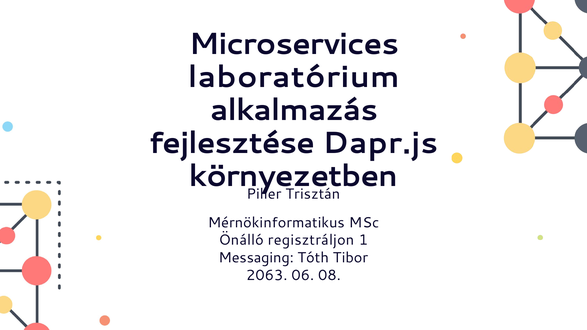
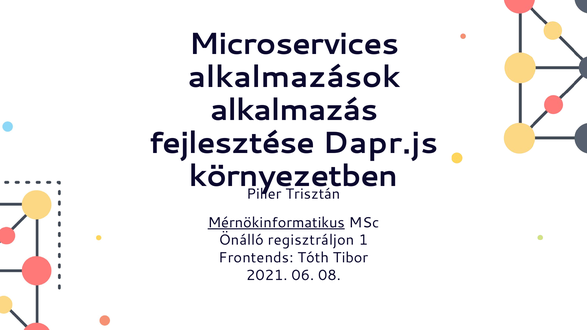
laboratórium: laboratórium -> alkalmazások
Mérnökinformatikus underline: none -> present
Messaging: Messaging -> Frontends
2063: 2063 -> 2021
